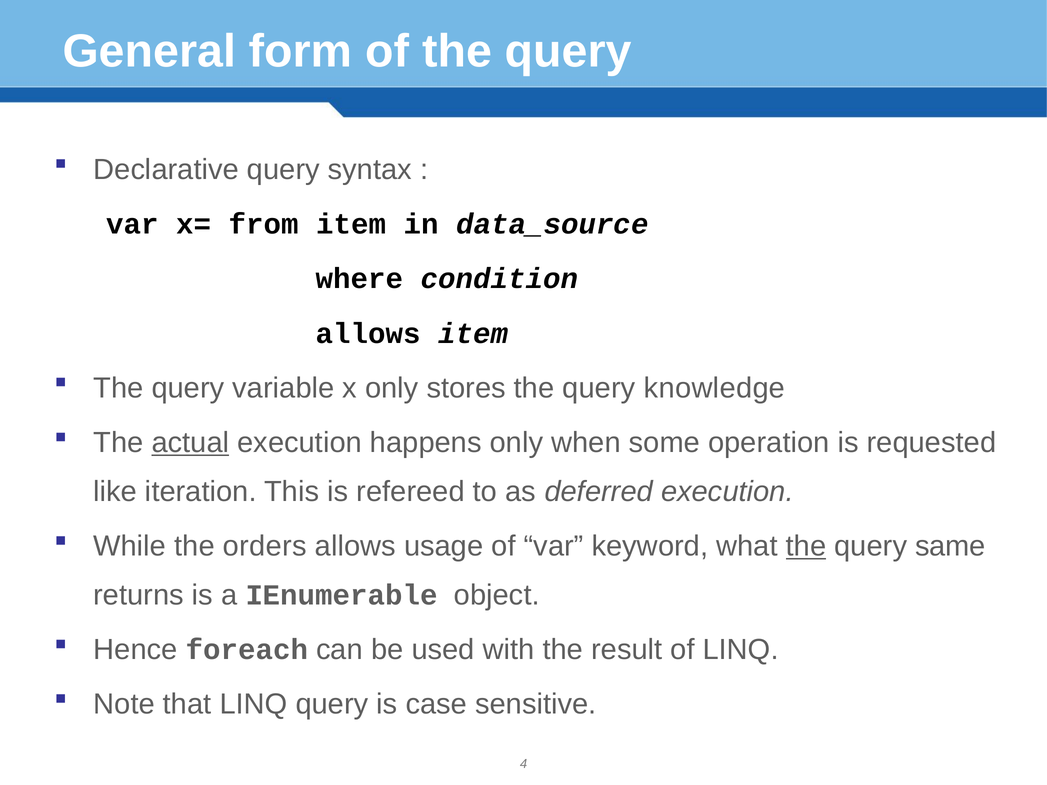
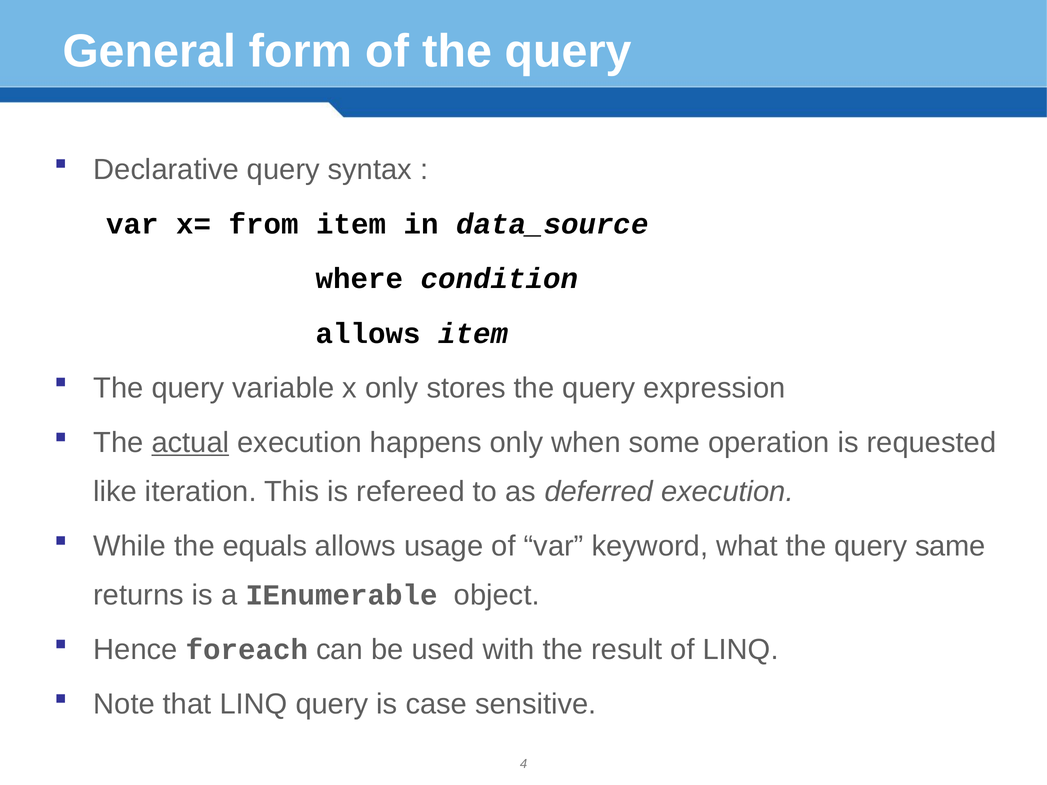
knowledge: knowledge -> expression
orders: orders -> equals
the at (806, 546) underline: present -> none
